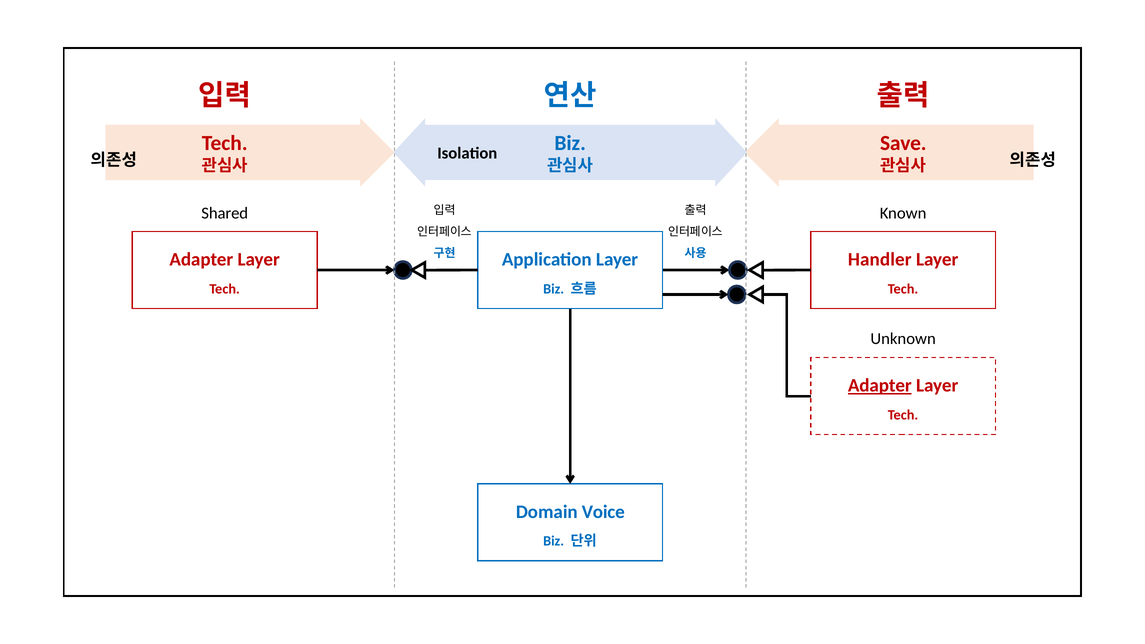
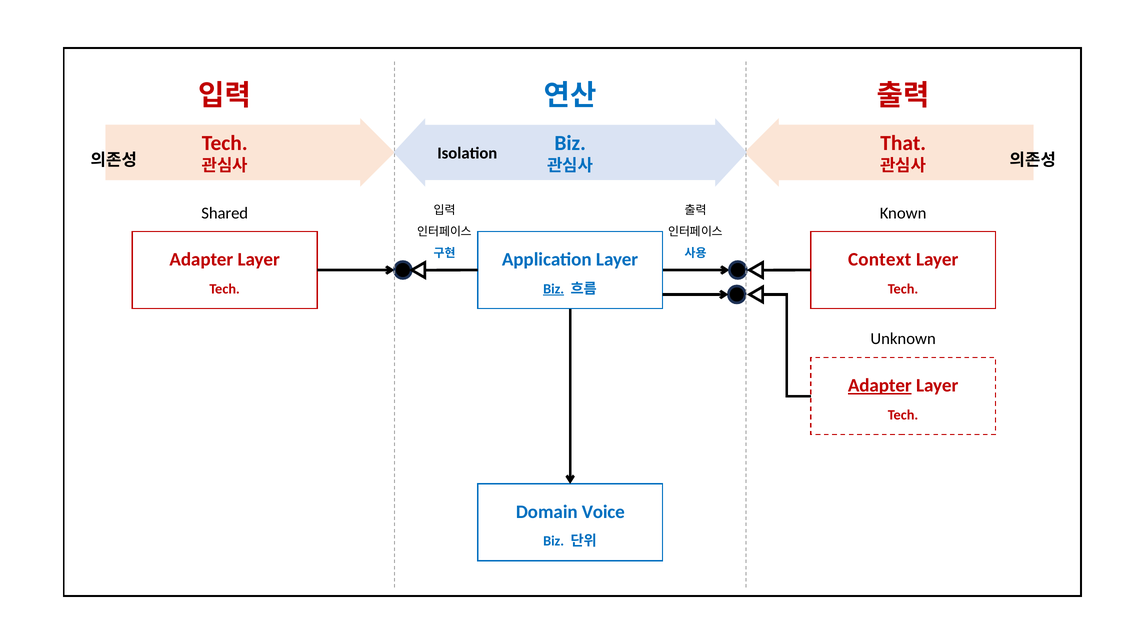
Save: Save -> That
Handler: Handler -> Context
Biz at (554, 289) underline: none -> present
